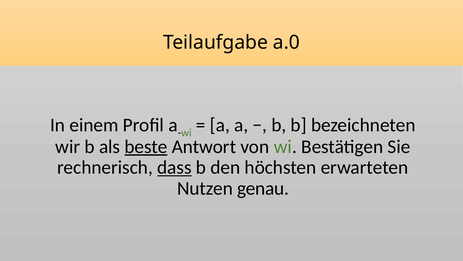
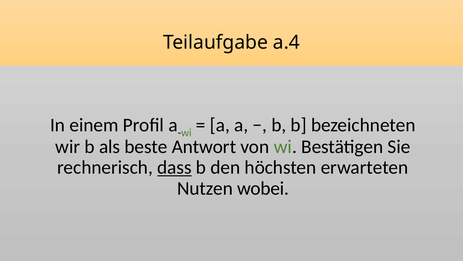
a.0: a.0 -> a.4
beste underline: present -> none
genau: genau -> wobei
